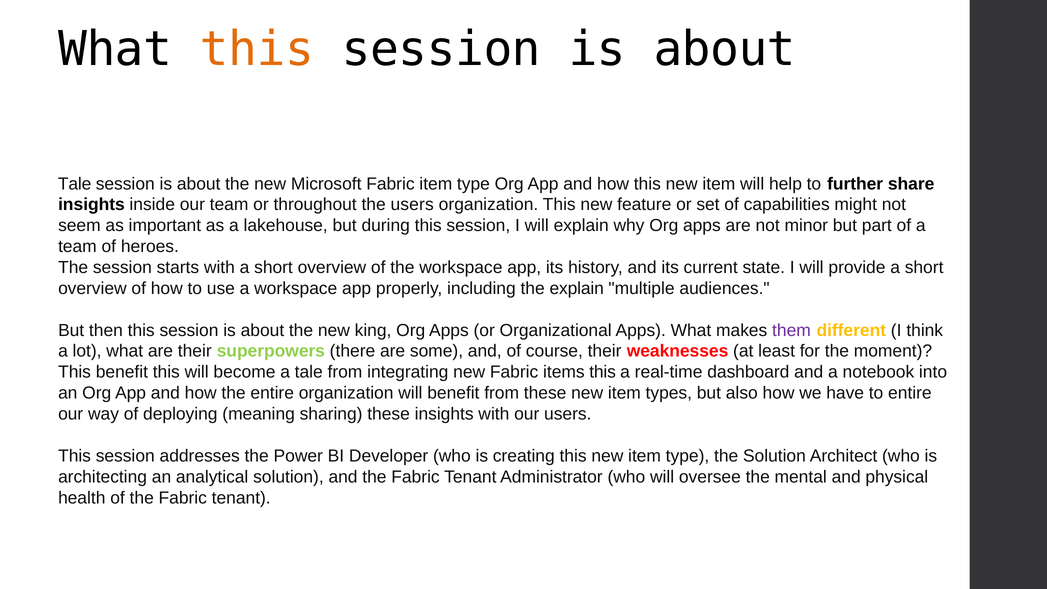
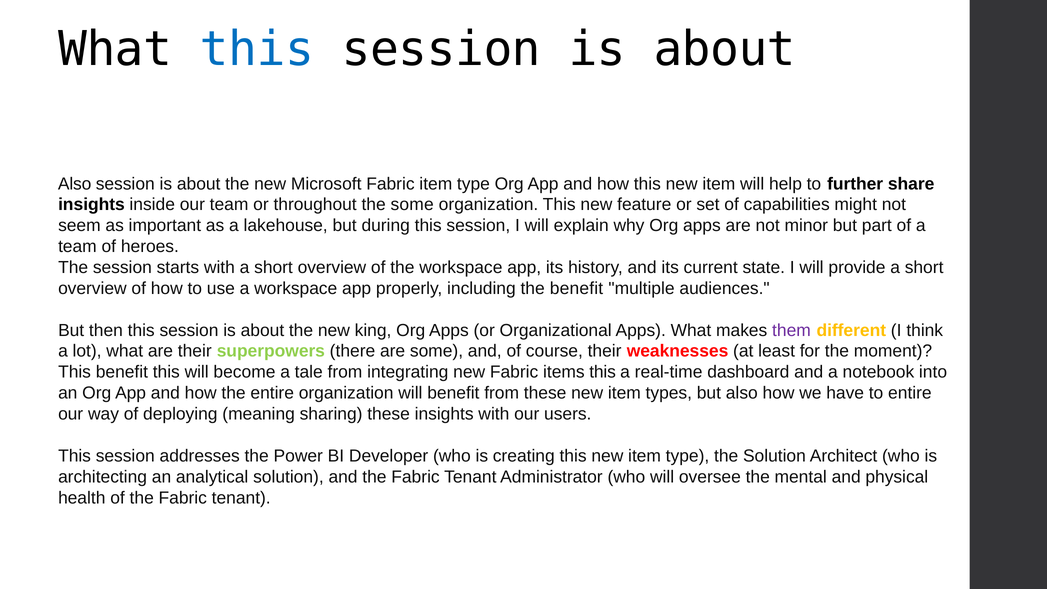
this at (257, 49) colour: orange -> blue
Tale at (75, 184): Tale -> Also
the users: users -> some
the explain: explain -> benefit
